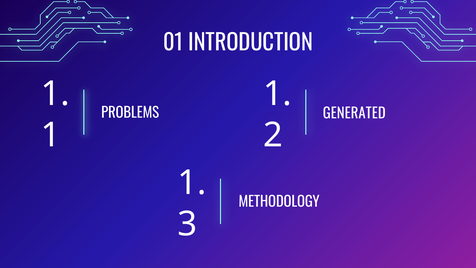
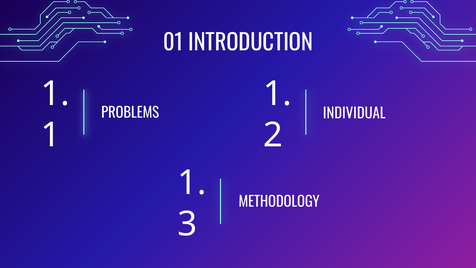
GENERATED: GENERATED -> INDIVIDUAL
